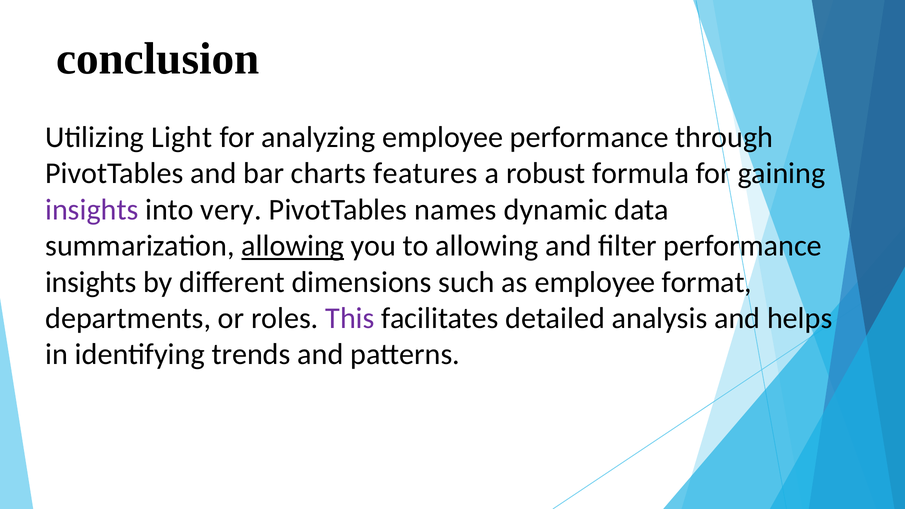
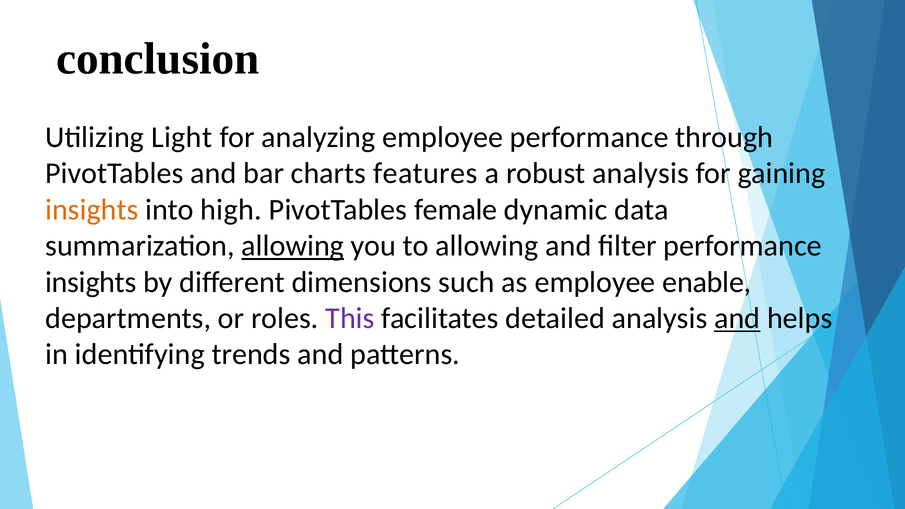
robust formula: formula -> analysis
insights at (92, 210) colour: purple -> orange
very: very -> high
names: names -> female
format: format -> enable
and at (737, 318) underline: none -> present
